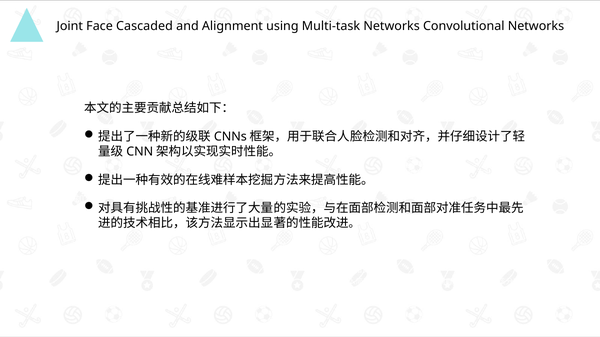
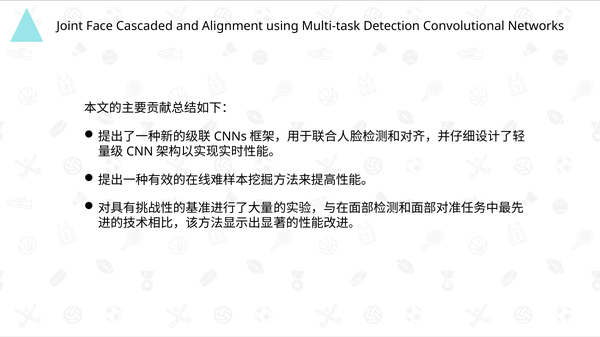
Multi-task Networks: Networks -> Detection
